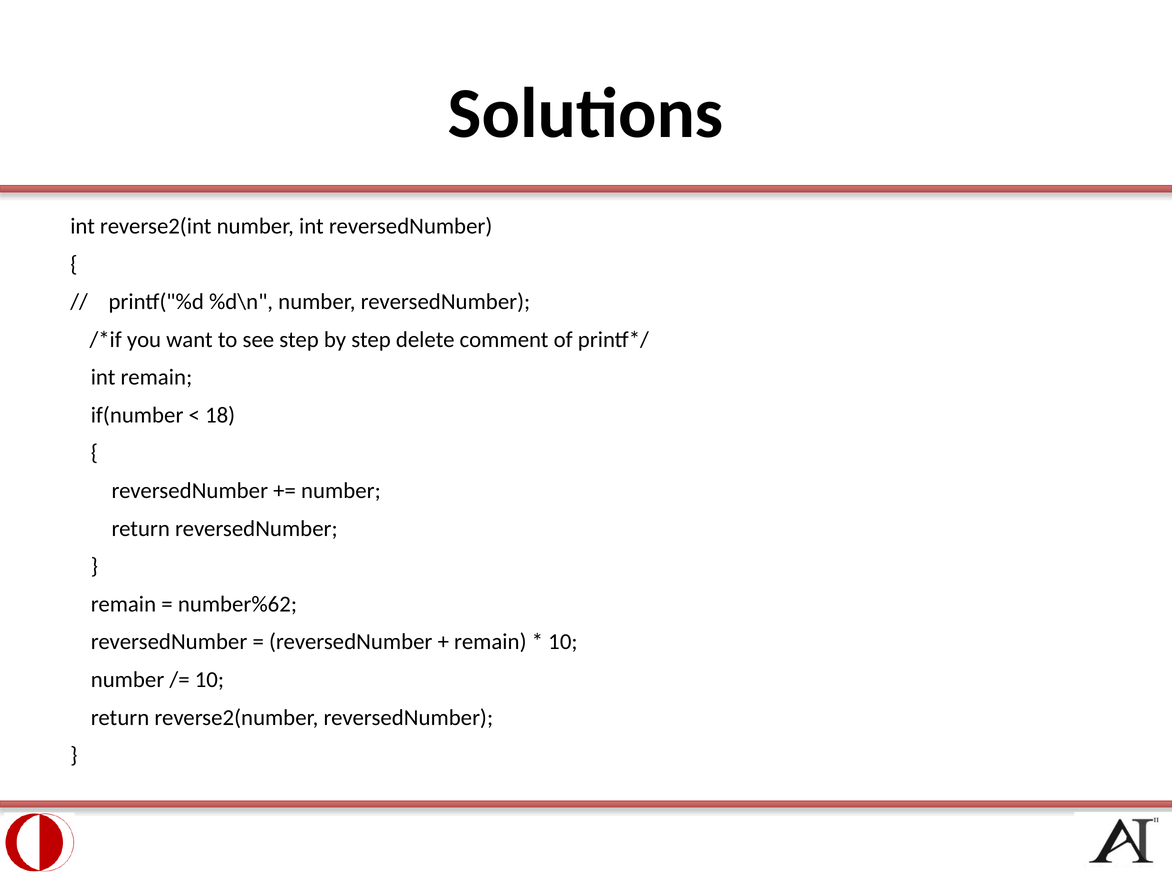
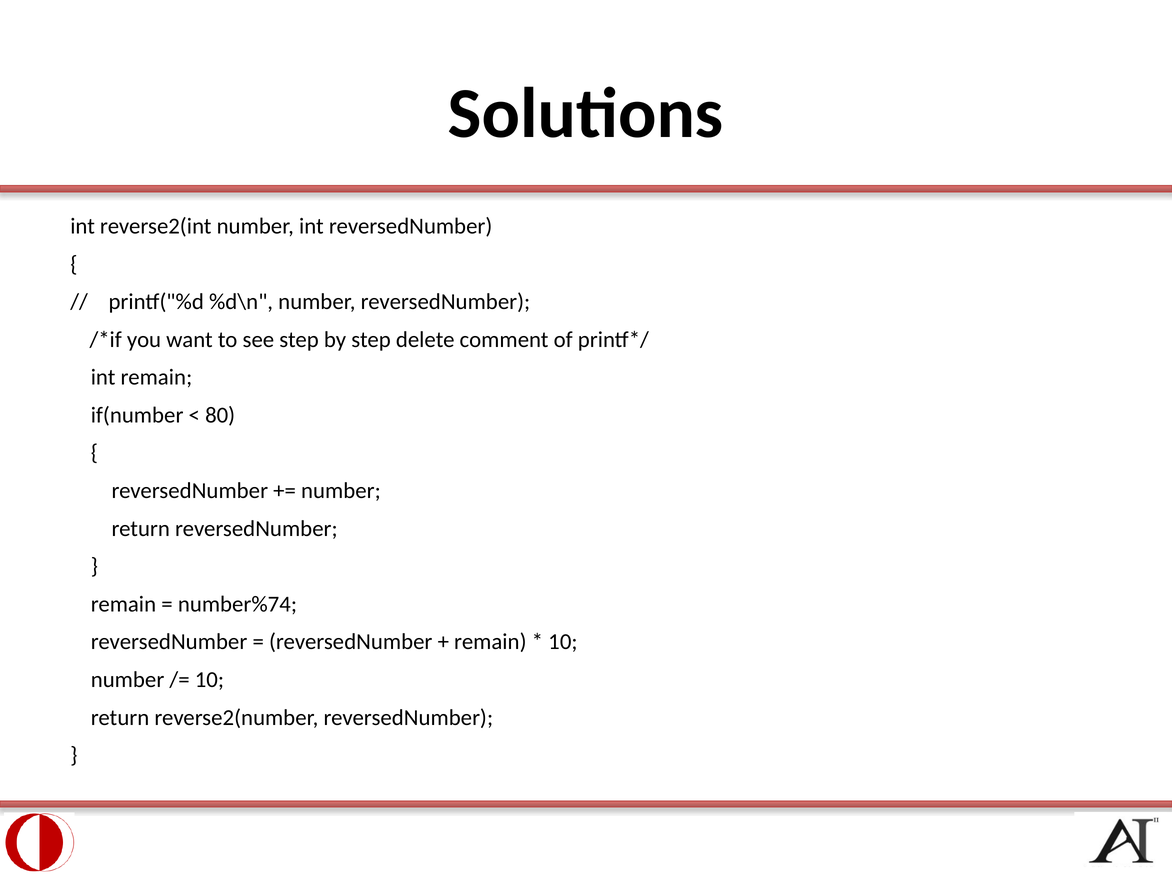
18: 18 -> 80
number%62: number%62 -> number%74
